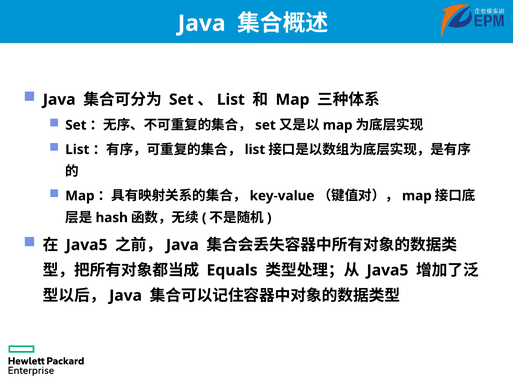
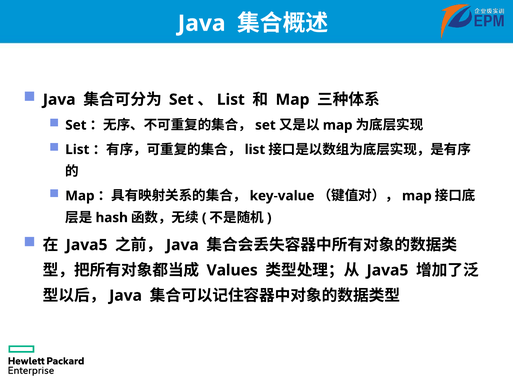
Equals: Equals -> Values
